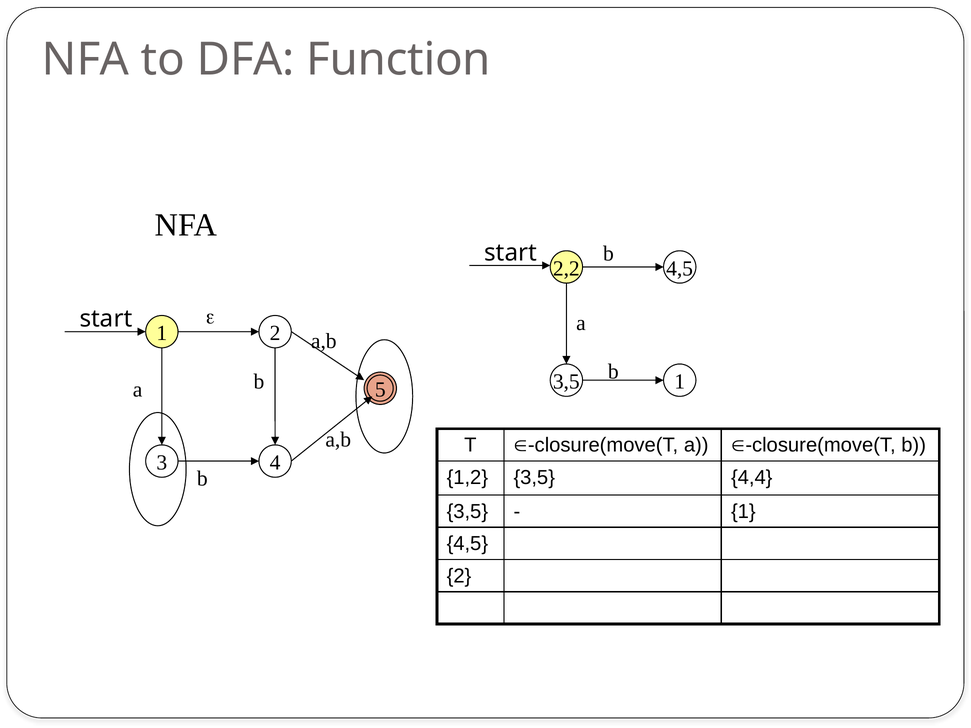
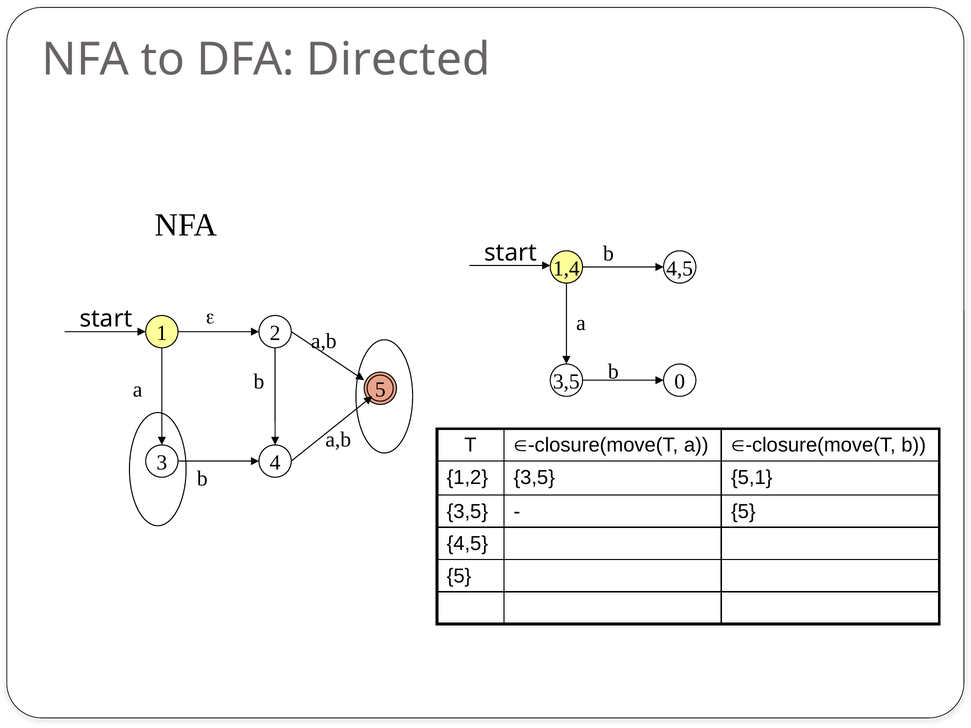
Function: Function -> Directed
2,2: 2,2 -> 1,4
3,5 1: 1 -> 0
4,4: 4,4 -> 5,1
1 at (743, 512): 1 -> 5
2 at (459, 576): 2 -> 5
